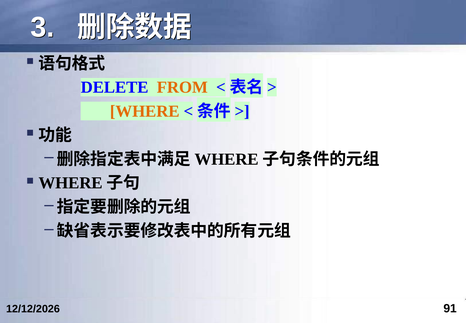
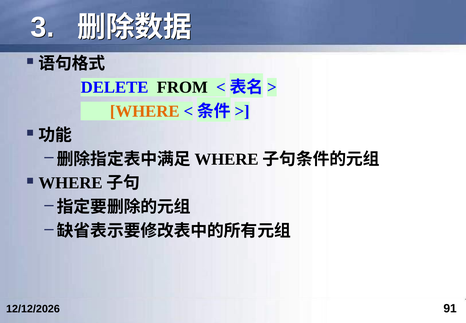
FROM colour: orange -> black
